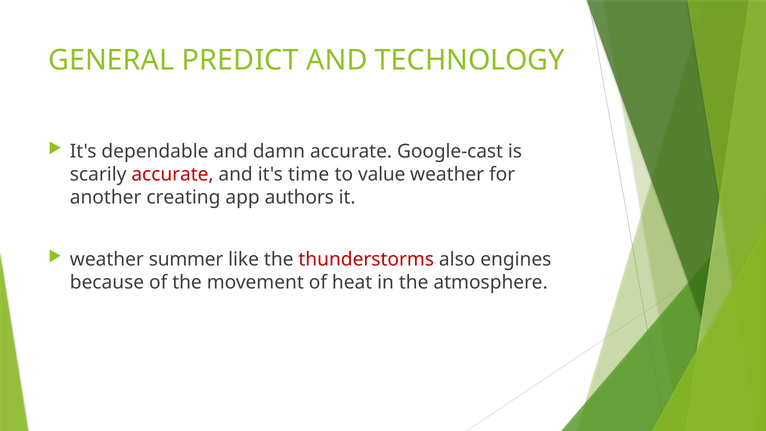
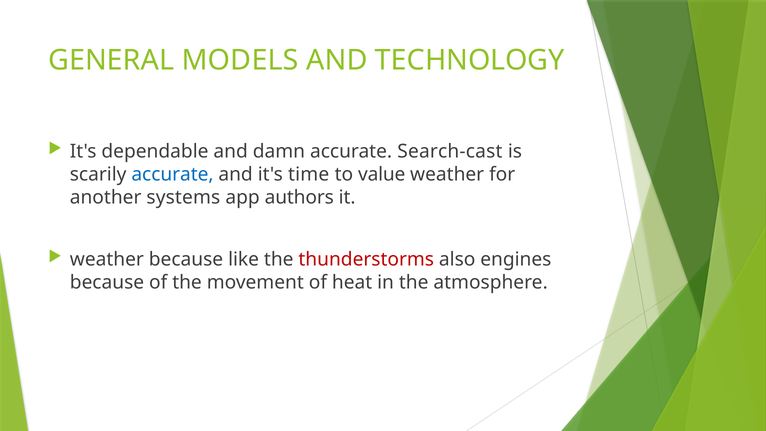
PREDICT: PREDICT -> MODELS
Google-cast: Google-cast -> Search-cast
accurate at (172, 174) colour: red -> blue
creating: creating -> systems
weather summer: summer -> because
